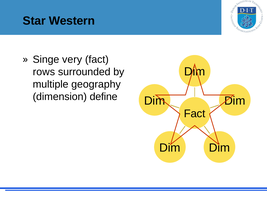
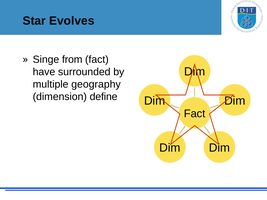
Western: Western -> Evolves
very: very -> from
rows: rows -> have
